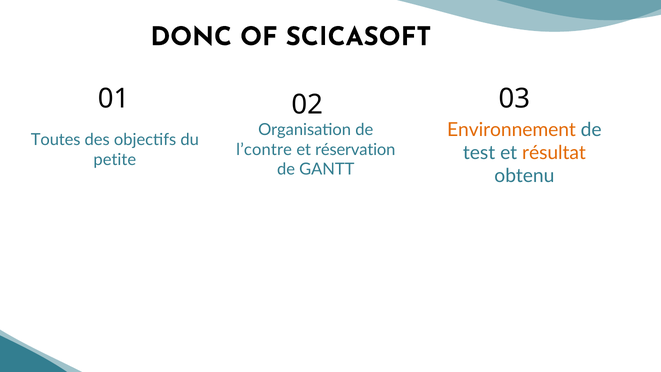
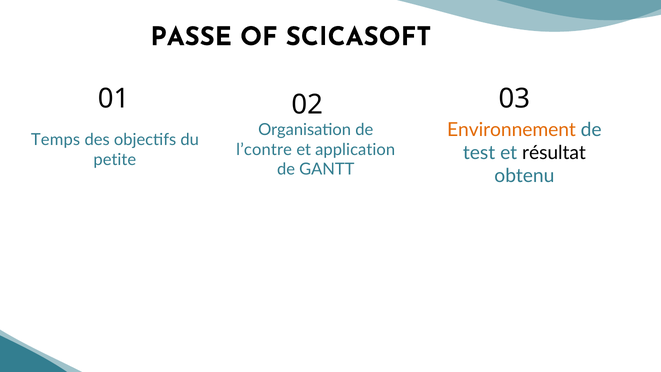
DONC: DONC -> PASSE
Toutes: Toutes -> Temps
réservation: réservation -> application
résultat colour: orange -> black
